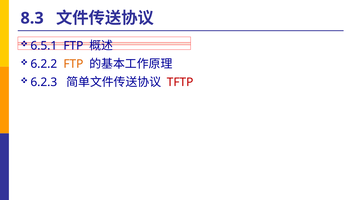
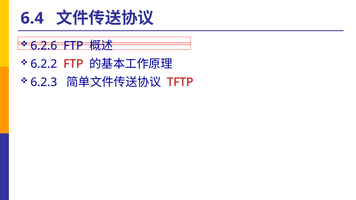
8.3: 8.3 -> 6.4
6.5.1: 6.5.1 -> 6.2.6
FTP at (73, 64) colour: orange -> red
